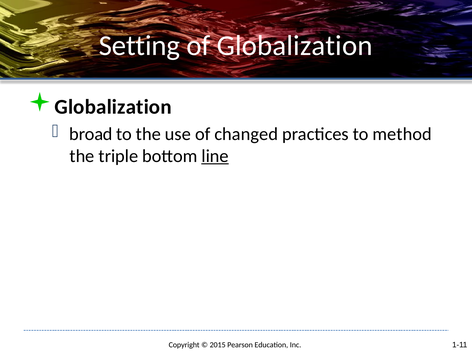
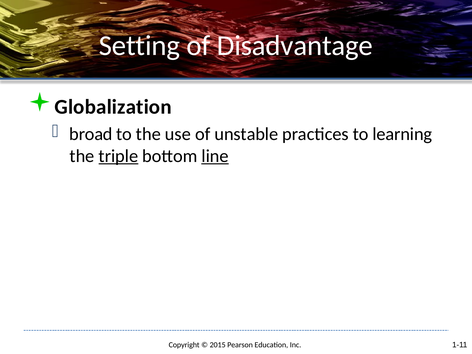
of Globalization: Globalization -> Disadvantage
changed: changed -> unstable
method: method -> learning
triple underline: none -> present
